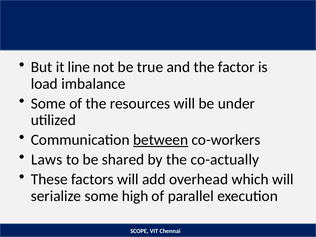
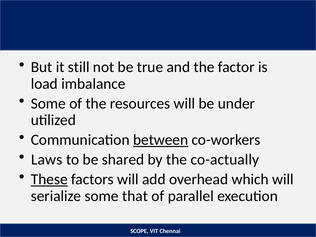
line: line -> still
These underline: none -> present
high: high -> that
